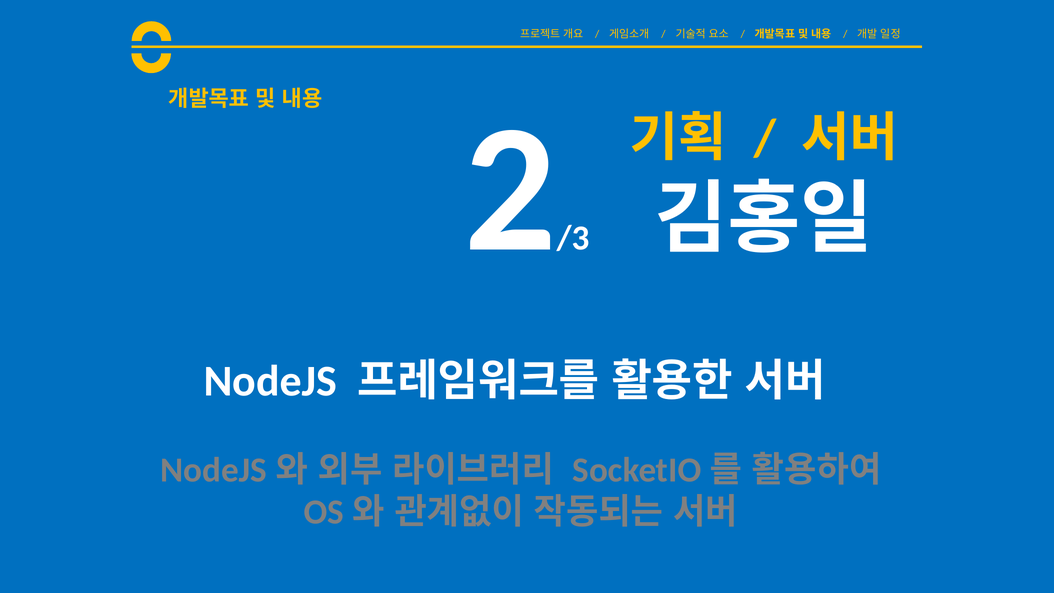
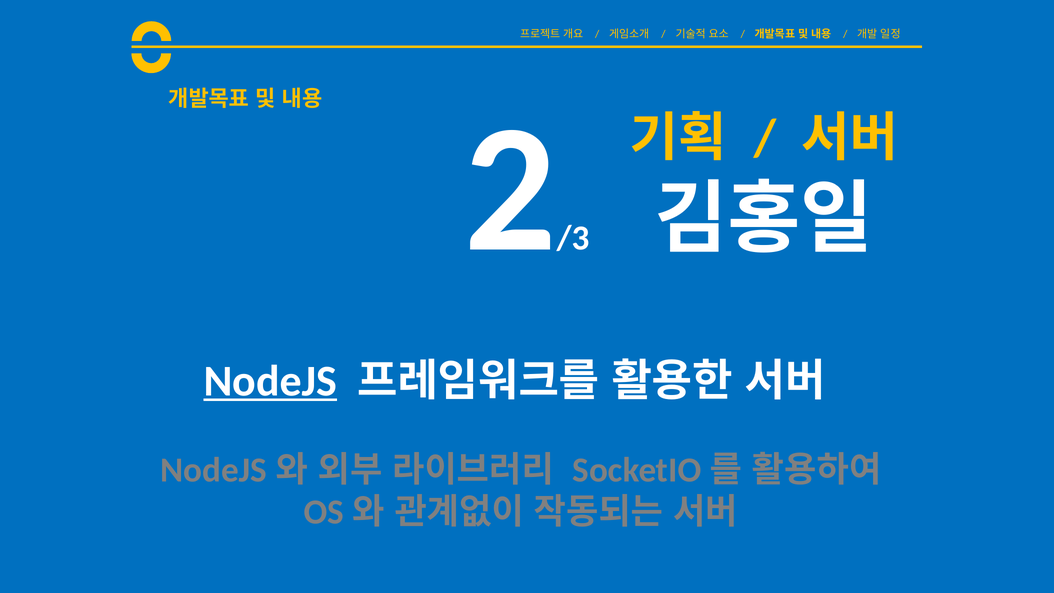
NodeJS underline: none -> present
